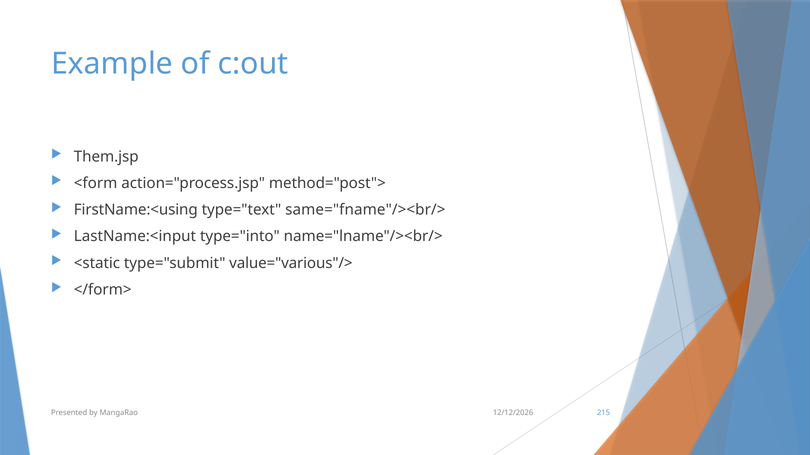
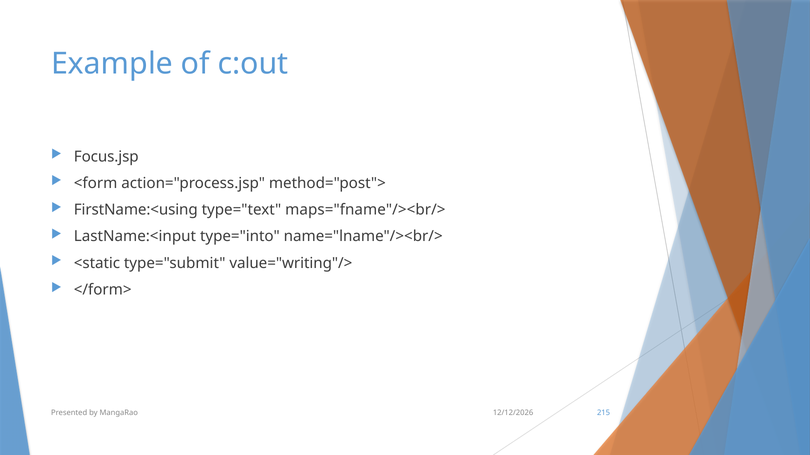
Them.jsp: Them.jsp -> Focus.jsp
same="fname"/><br/>: same="fname"/><br/> -> maps="fname"/><br/>
value="various"/>: value="various"/> -> value="writing"/>
